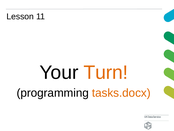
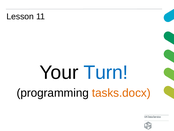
Turn colour: orange -> blue
